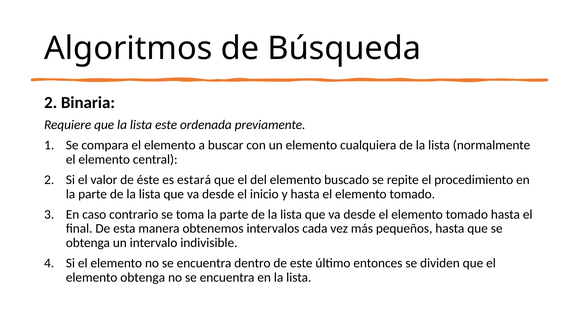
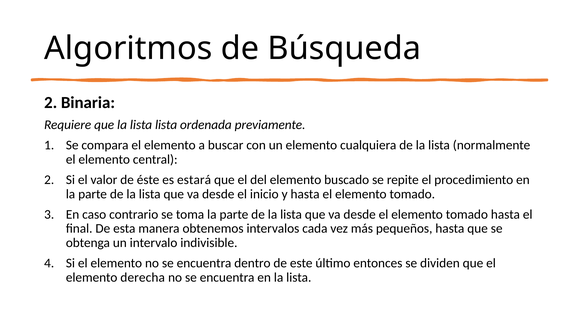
lista este: este -> lista
elemento obtenga: obtenga -> derecha
